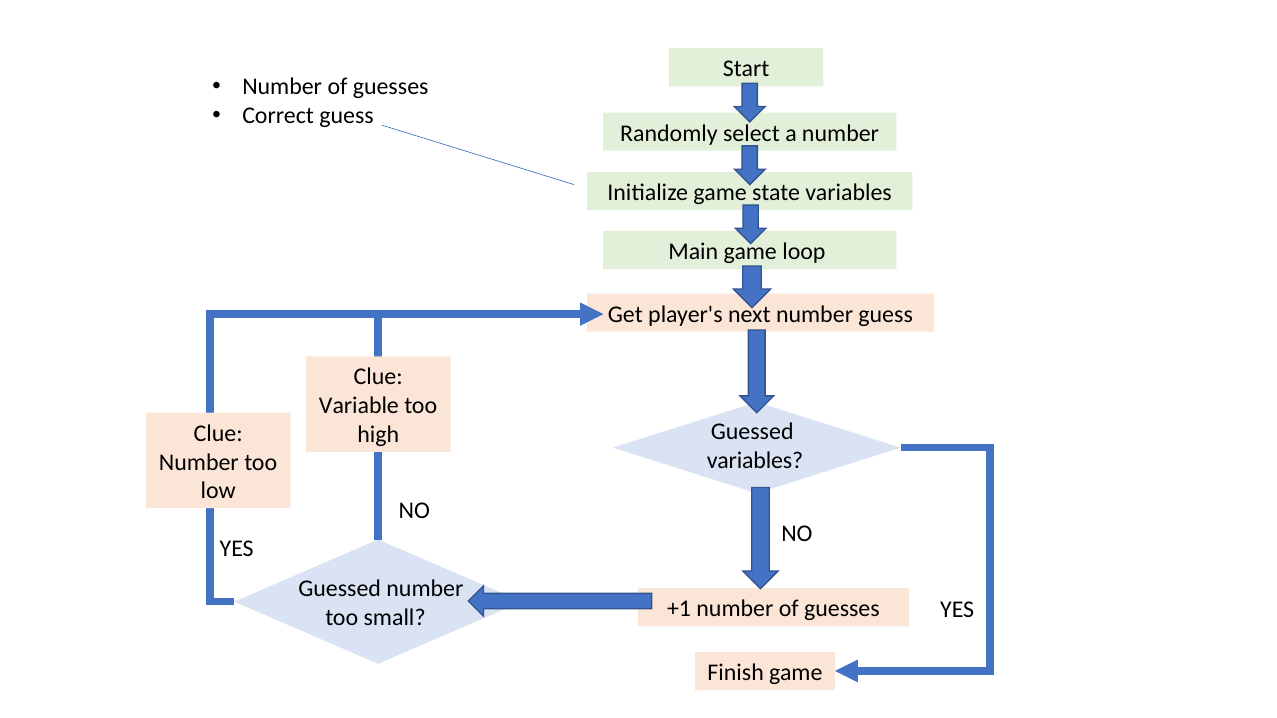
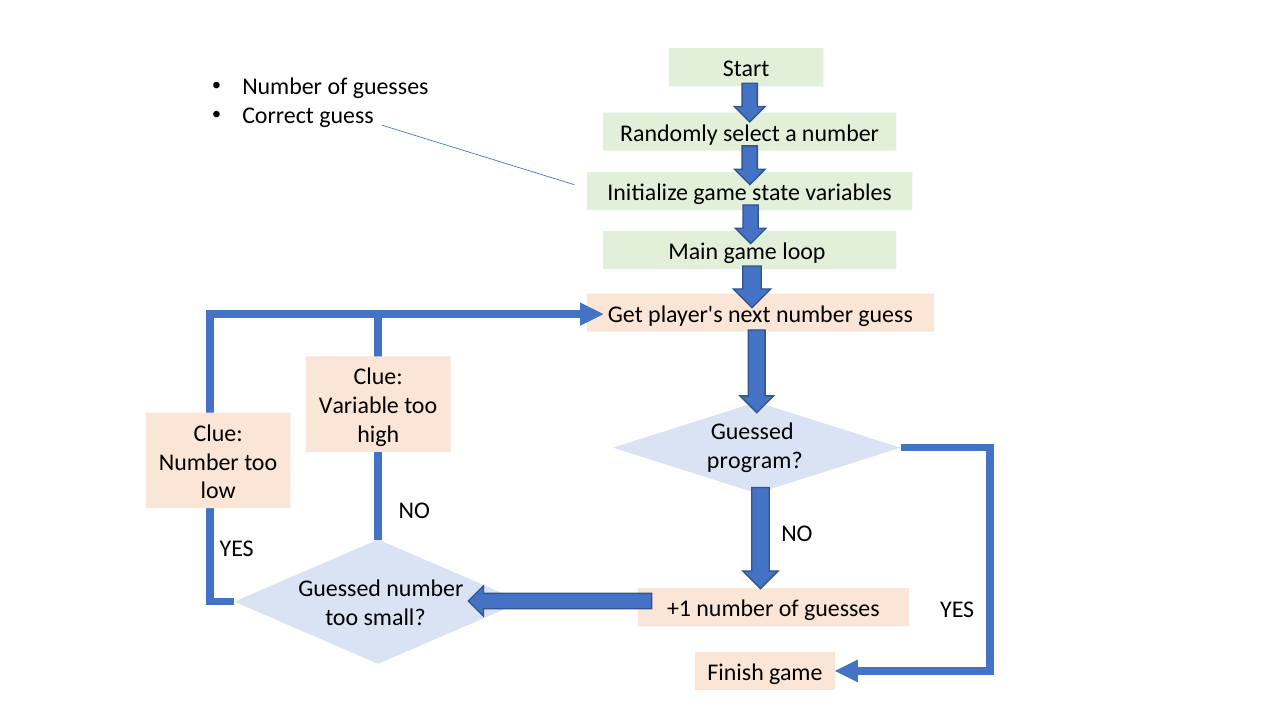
variables at (755, 461): variables -> program
